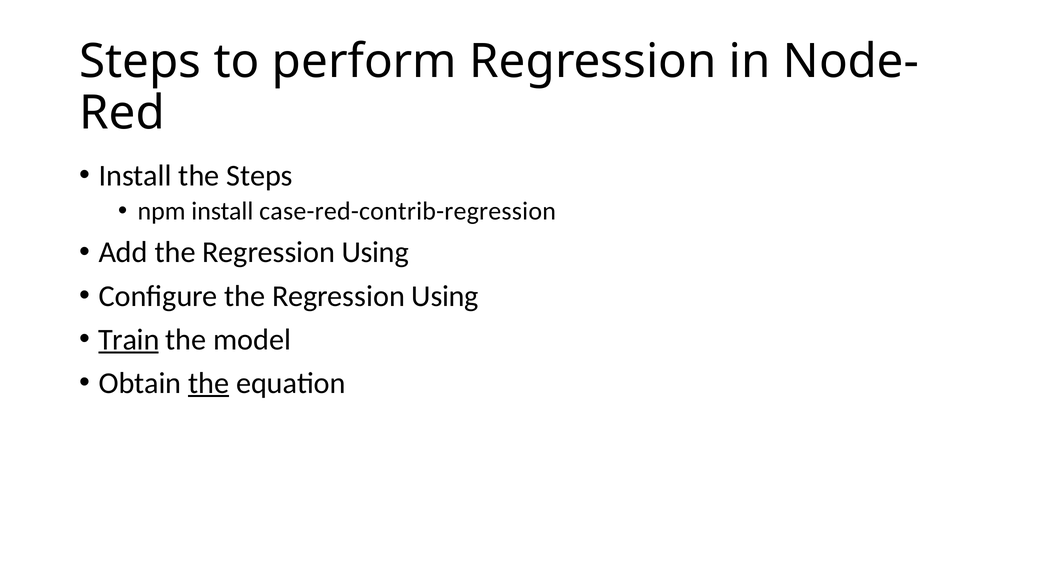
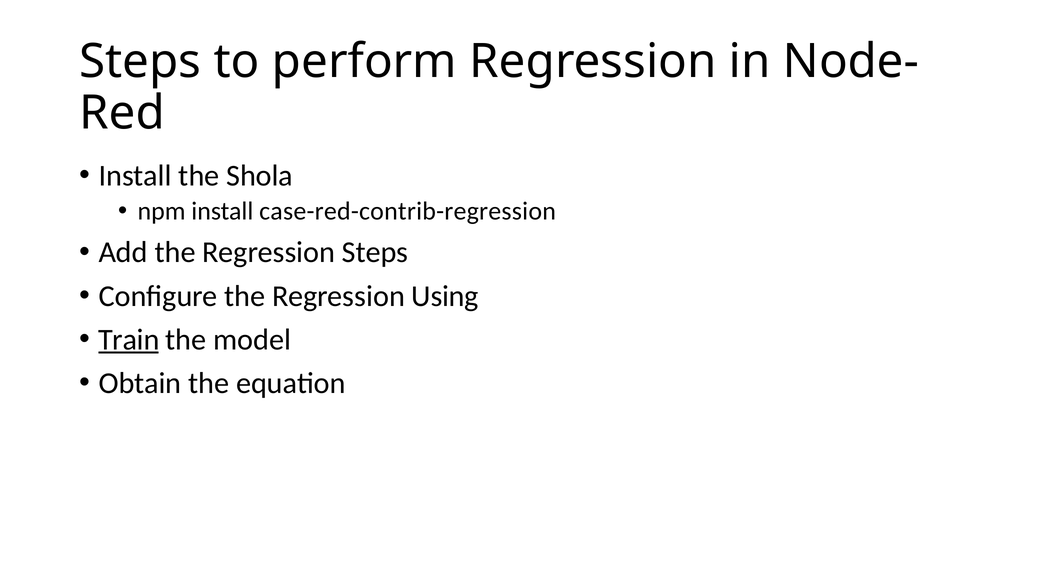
the Steps: Steps -> Shola
Add the Regression Using: Using -> Steps
the at (209, 383) underline: present -> none
